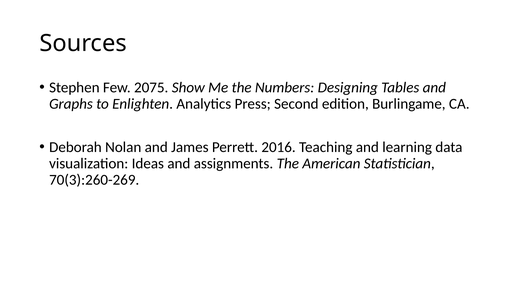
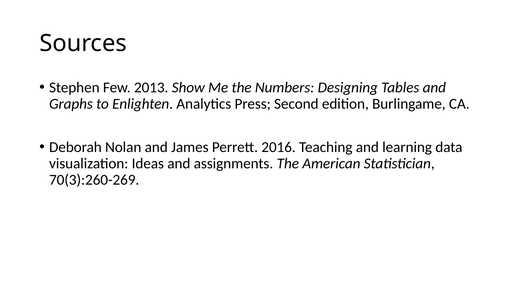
2075: 2075 -> 2013
